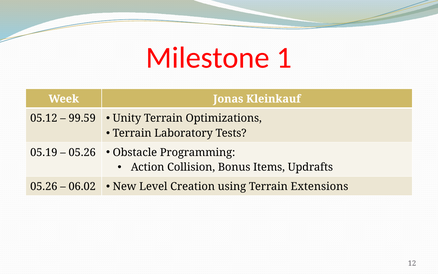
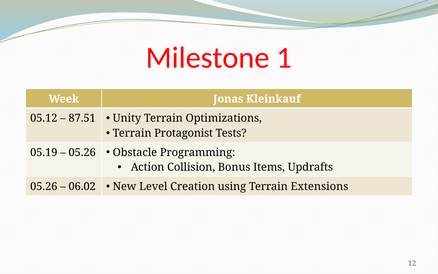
99.59: 99.59 -> 87.51
Laboratory: Laboratory -> Protagonist
